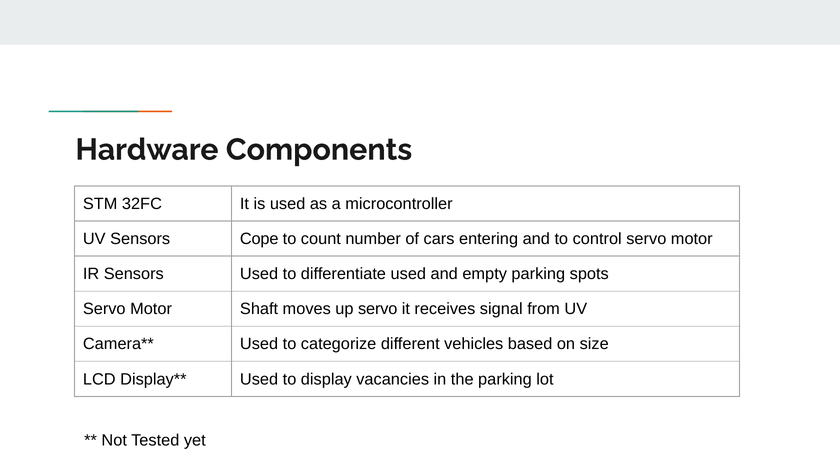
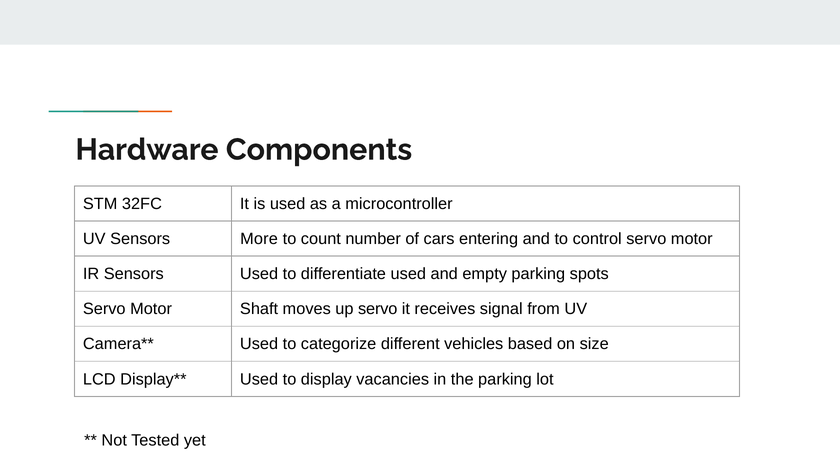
Cope: Cope -> More
